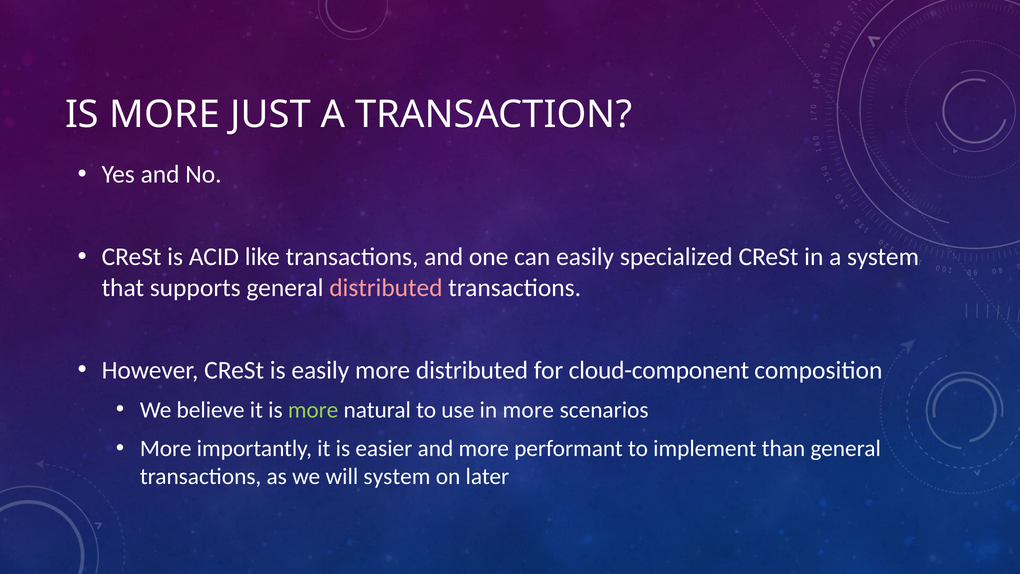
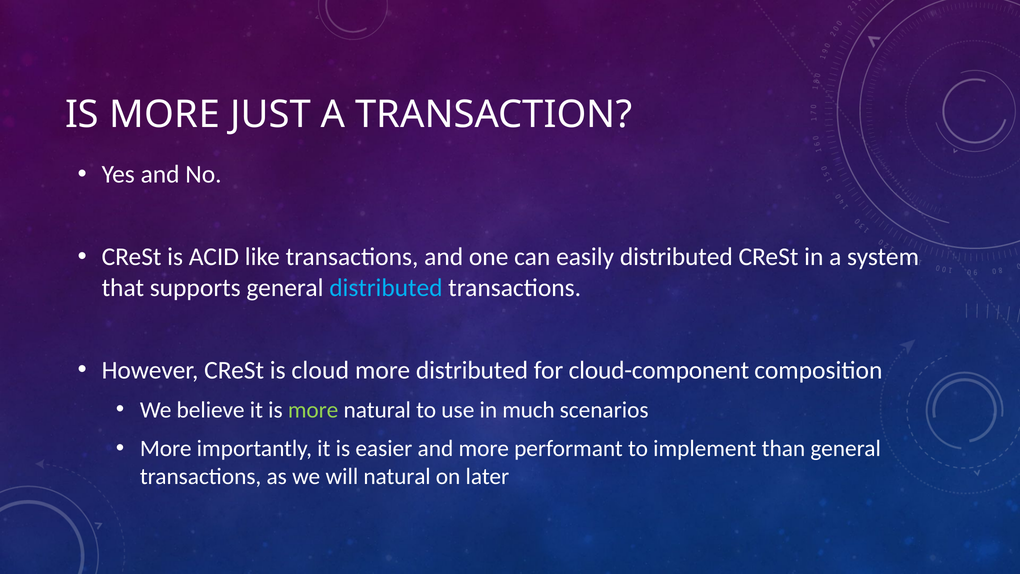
easily specialized: specialized -> distributed
distributed at (386, 287) colour: pink -> light blue
is easily: easily -> cloud
in more: more -> much
will system: system -> natural
